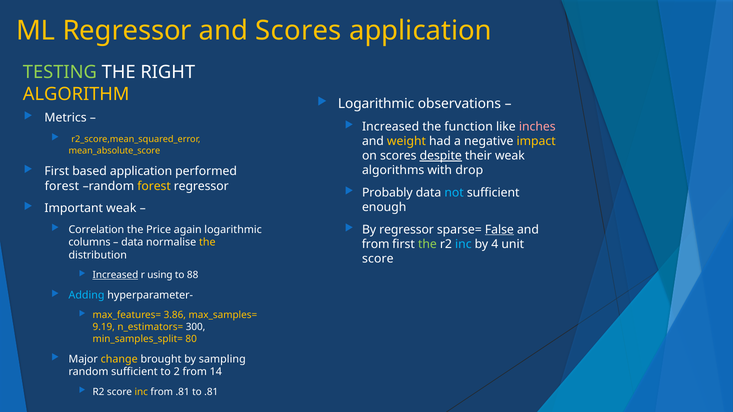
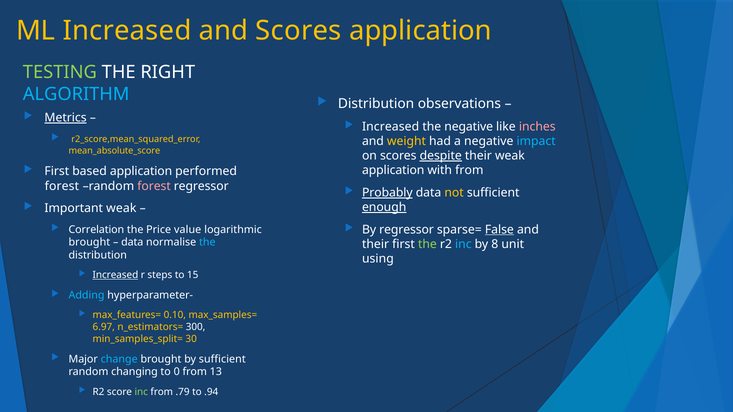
ML Regressor: Regressor -> Increased
ALGORITHM colour: yellow -> light blue
Logarithmic at (376, 104): Logarithmic -> Distribution
Metrics underline: none -> present
the function: function -> negative
impact colour: yellow -> light blue
algorithms at (393, 171): algorithms -> application
with drop: drop -> from
forest at (154, 186) colour: yellow -> pink
Probably underline: none -> present
not colour: light blue -> yellow
enough underline: none -> present
again: again -> value
columns at (89, 243): columns -> brought
the at (207, 243) colour: yellow -> light blue
from at (376, 244): from -> their
4: 4 -> 8
score at (378, 259): score -> using
using: using -> steps
88: 88 -> 15
3.86: 3.86 -> 0.10
9.19: 9.19 -> 6.97
80: 80 -> 30
change colour: yellow -> light blue
by sampling: sampling -> sufficient
random sufficient: sufficient -> changing
2: 2 -> 0
14: 14 -> 13
inc at (141, 392) colour: yellow -> light green
from .81: .81 -> .79
to .81: .81 -> .94
